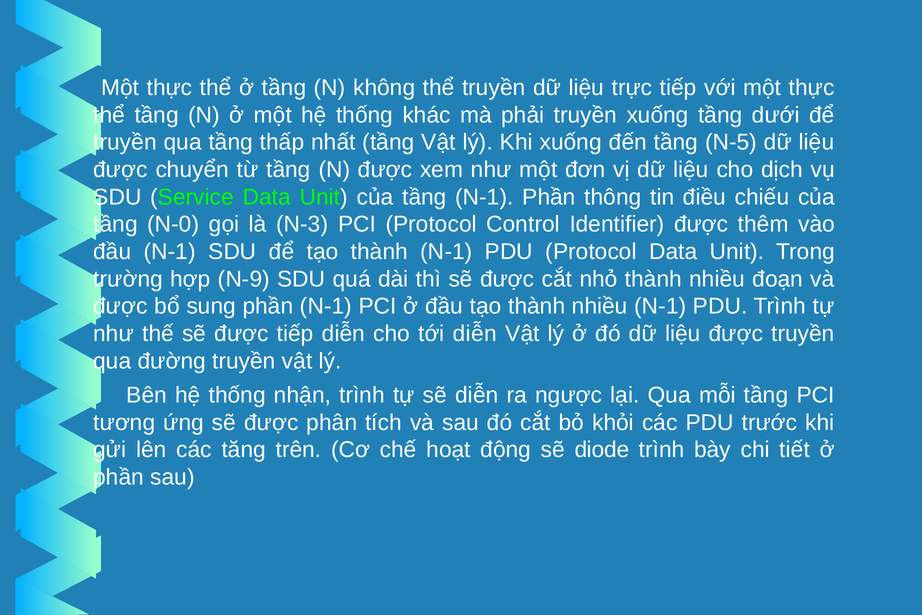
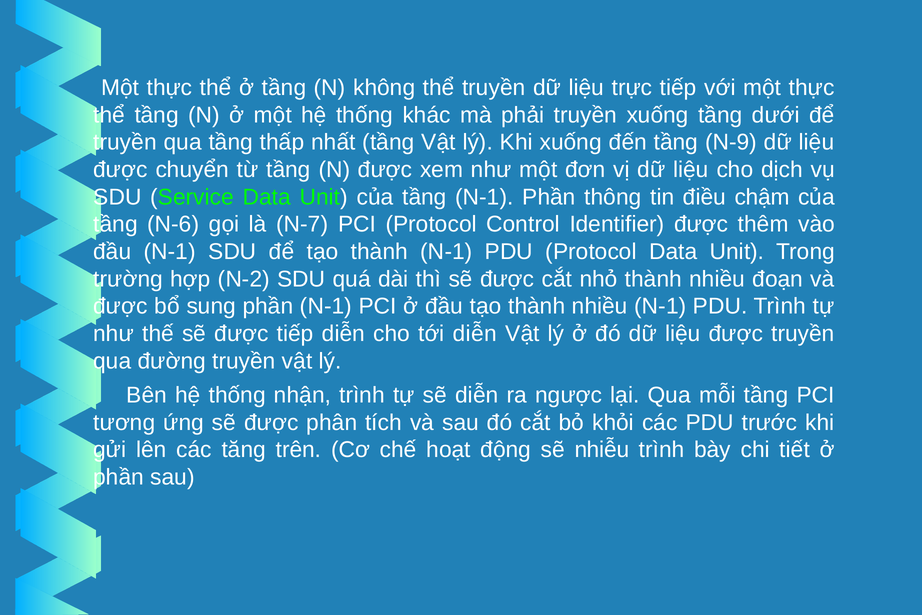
N-5: N-5 -> N-9
chiếu: chiếu -> chậm
N-0: N-0 -> N-6
N-3: N-3 -> N-7
N-9: N-9 -> N-2
diode: diode -> nhiễu
